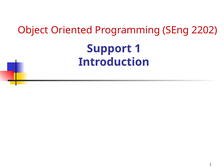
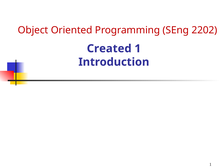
Support: Support -> Created
